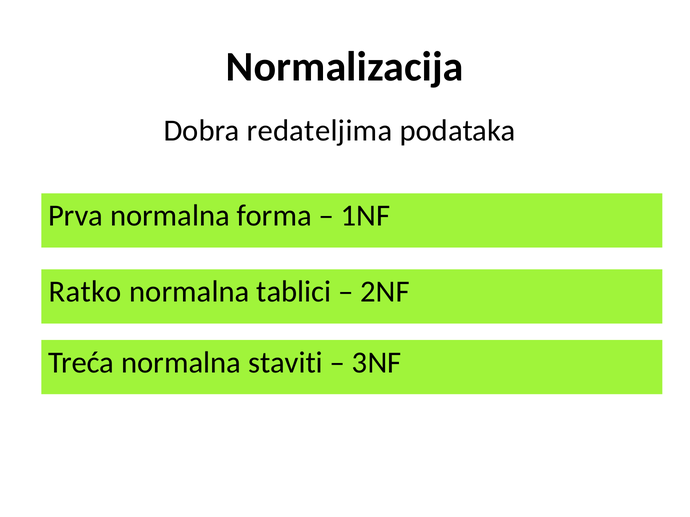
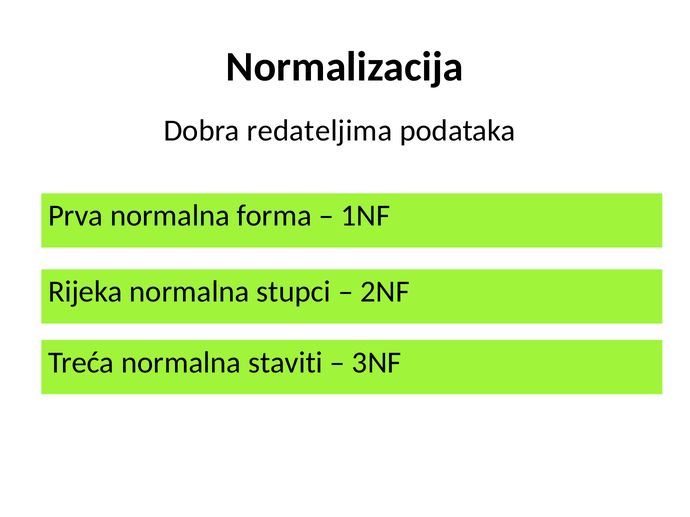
Ratko: Ratko -> Rijeka
tablici: tablici -> stupci
